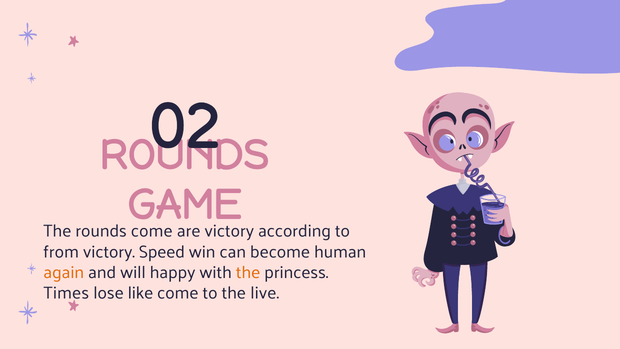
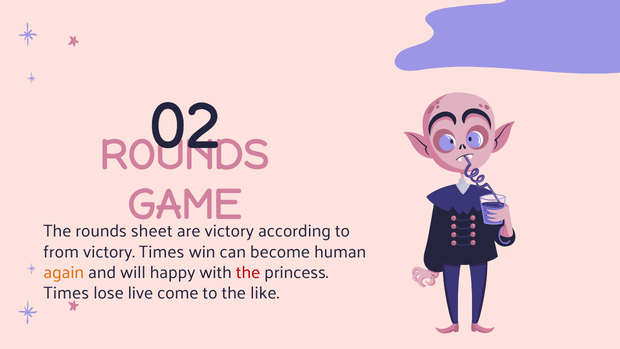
rounds come: come -> sheet
victory Speed: Speed -> Times
the at (248, 272) colour: orange -> red
like: like -> live
live: live -> like
